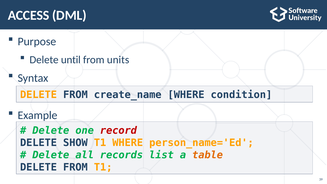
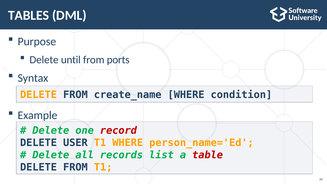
ACCESS: ACCESS -> TABLES
units: units -> ports
SHOW: SHOW -> USER
table colour: orange -> red
